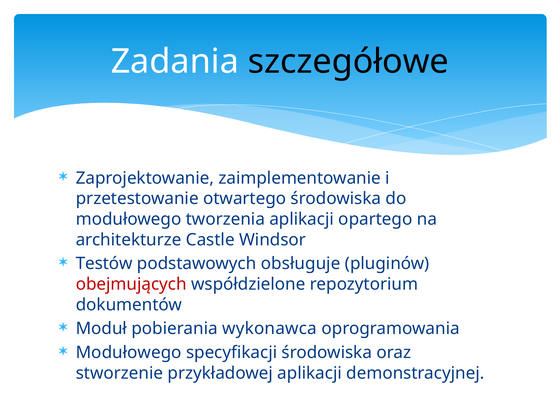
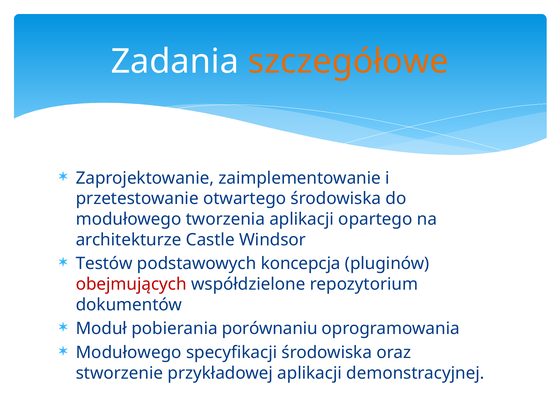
szczegółowe colour: black -> orange
obsługuje: obsługuje -> koncepcja
wykonawca: wykonawca -> porównaniu
